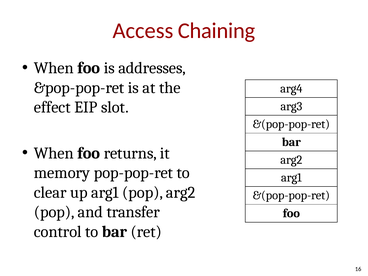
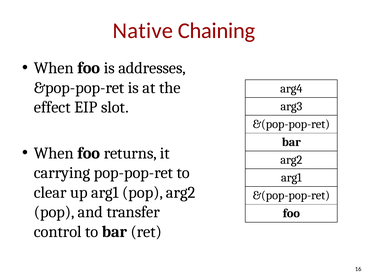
Access: Access -> Native
memory: memory -> carrying
